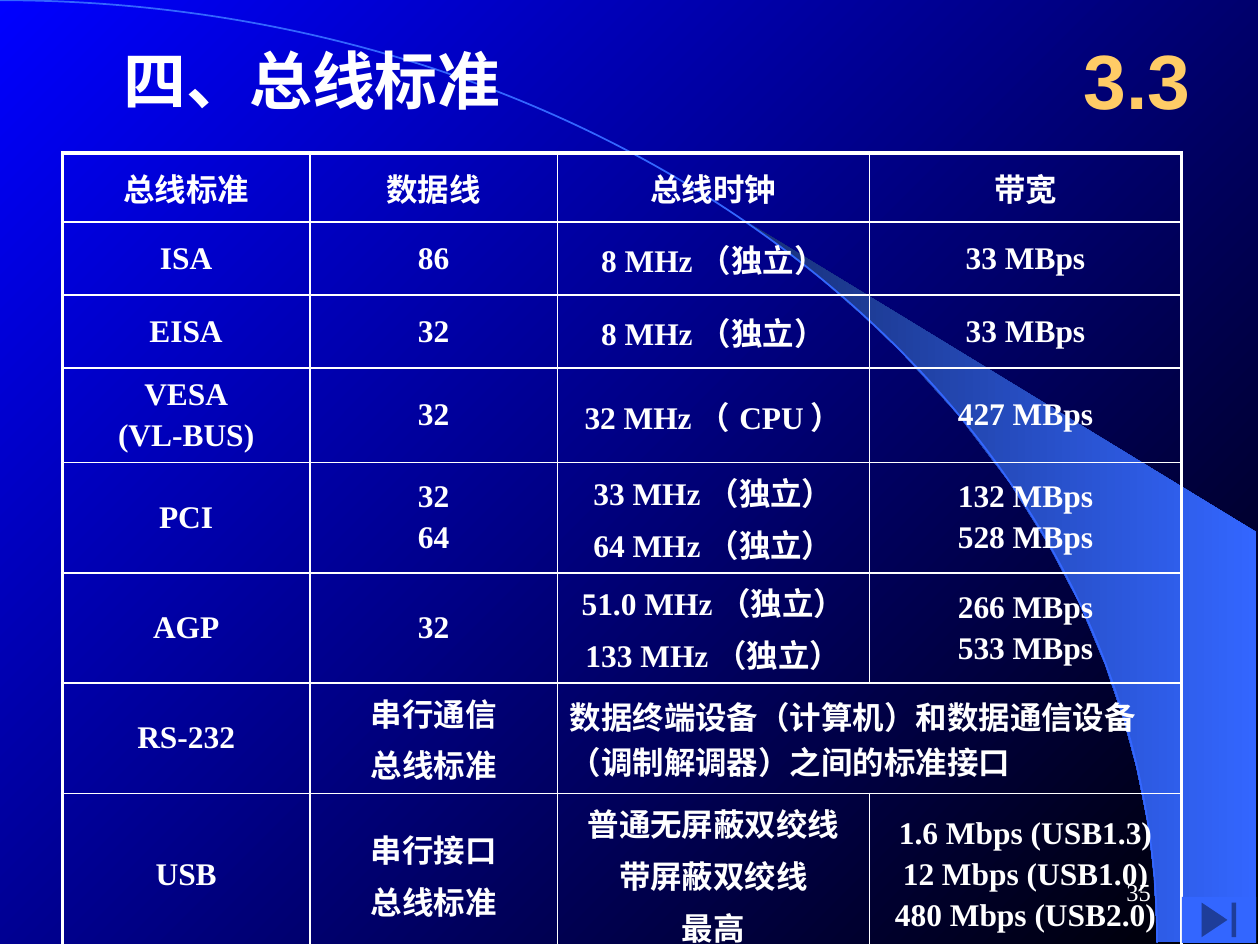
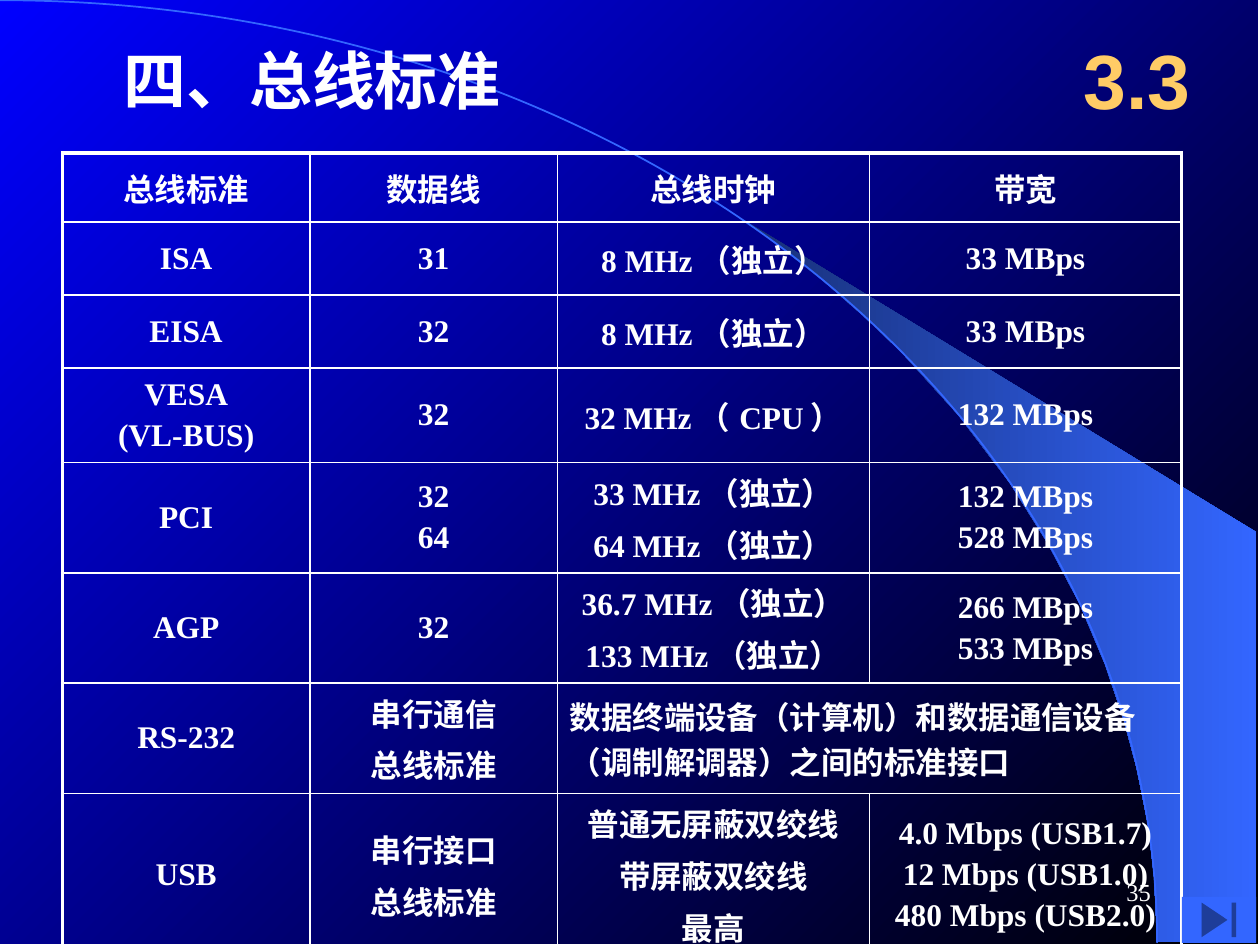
86: 86 -> 31
427 at (981, 415): 427 -> 132
51.0: 51.0 -> 36.7
1.6: 1.6 -> 4.0
USB1.3: USB1.3 -> USB1.7
